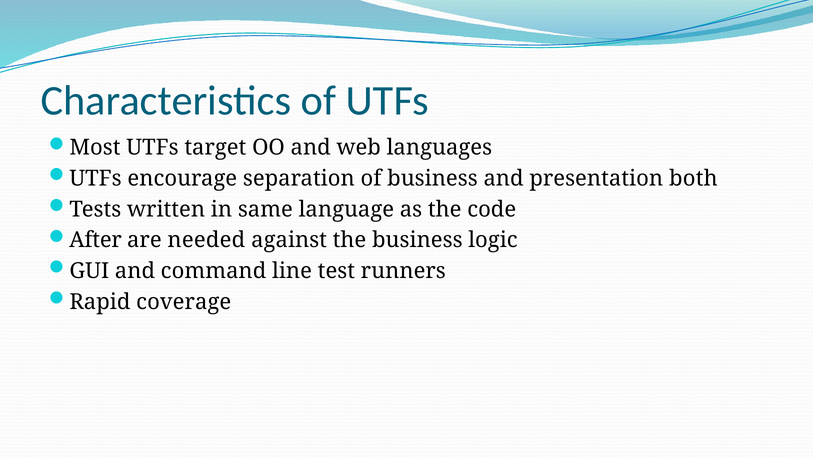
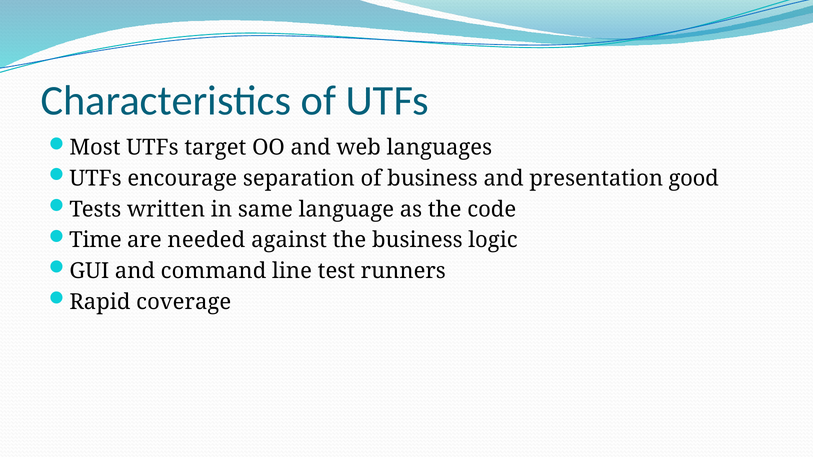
both: both -> good
After: After -> Time
